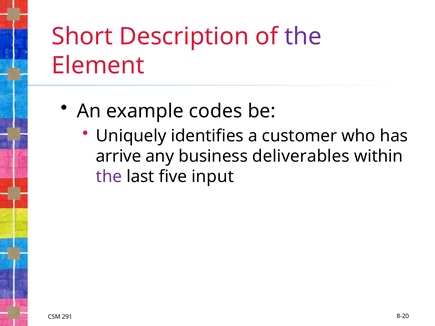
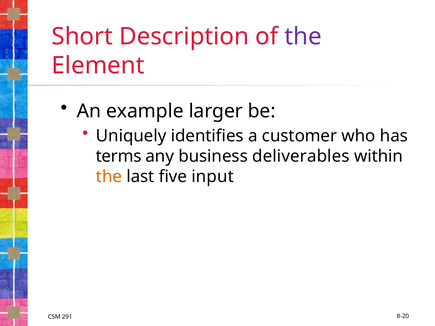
codes: codes -> larger
arrive: arrive -> terms
the at (109, 177) colour: purple -> orange
